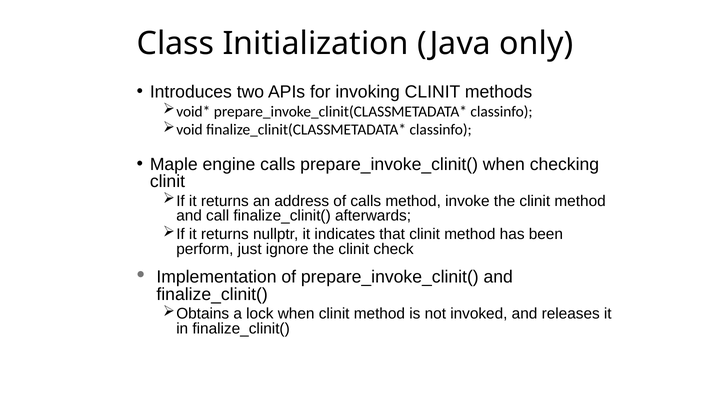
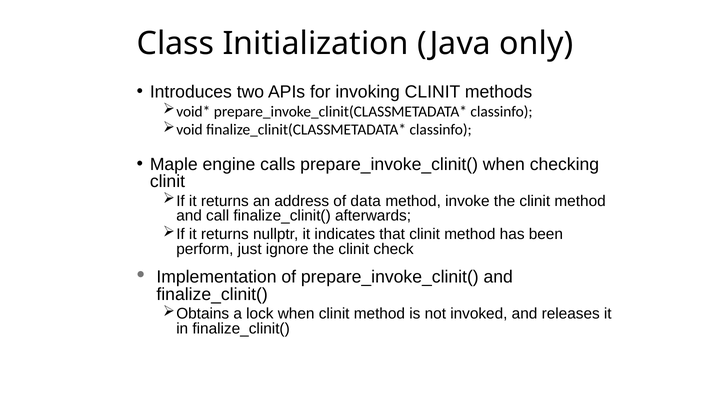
of calls: calls -> data
